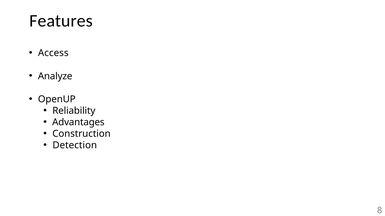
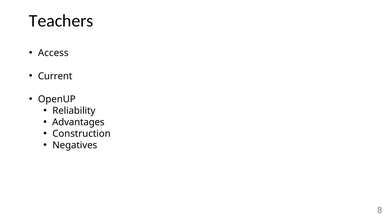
Features: Features -> Teachers
Analyze: Analyze -> Current
Detection: Detection -> Negatives
